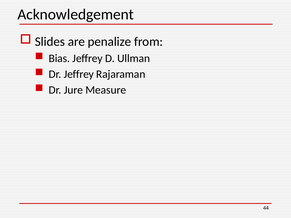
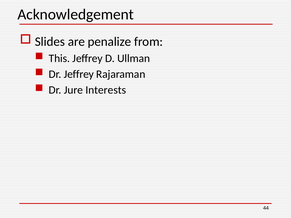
Bias: Bias -> This
Measure: Measure -> Interests
